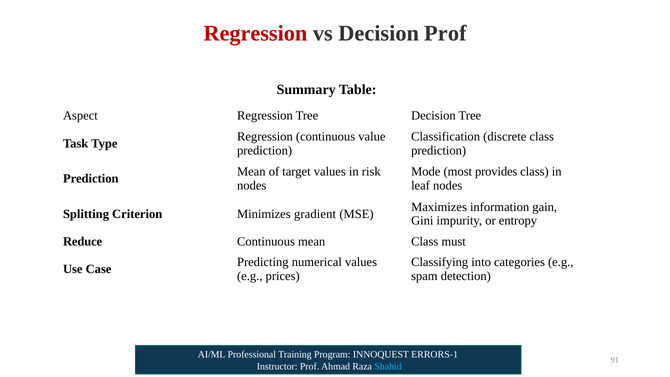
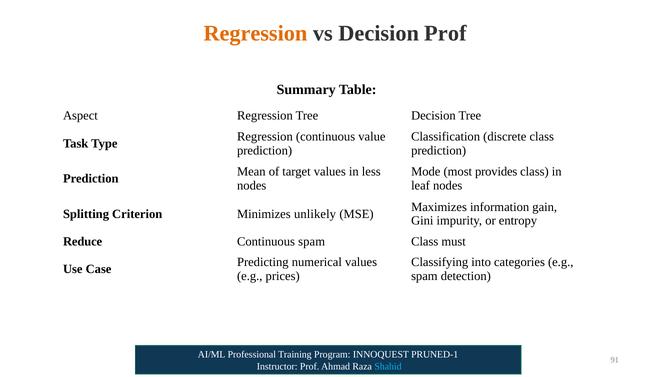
Regression at (255, 33) colour: red -> orange
risk: risk -> less
gradient: gradient -> unlikely
Continuous mean: mean -> spam
ERRORS-1: ERRORS-1 -> PRUNED-1
